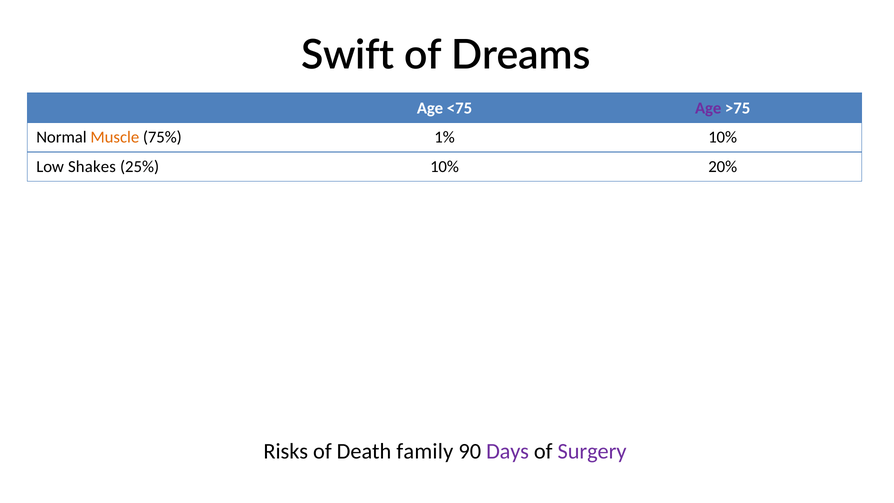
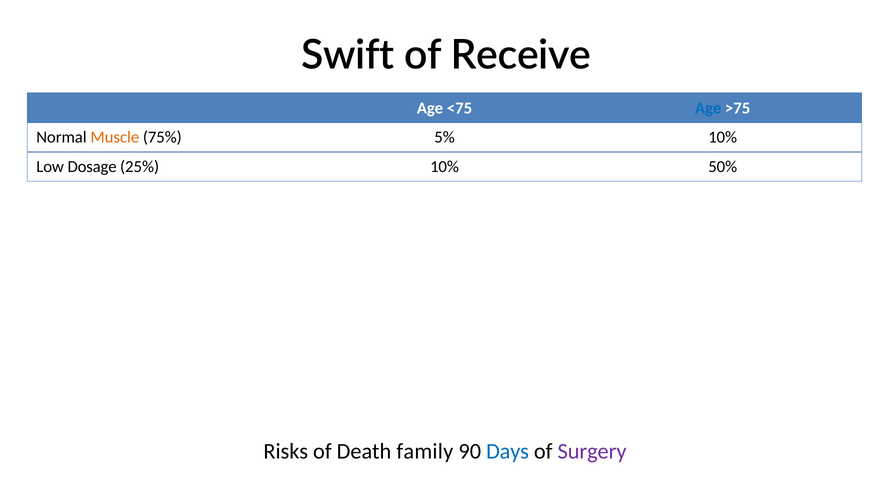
Dreams: Dreams -> Receive
Age at (708, 108) colour: purple -> blue
1%: 1% -> 5%
Shakes: Shakes -> Dosage
20%: 20% -> 50%
Days colour: purple -> blue
